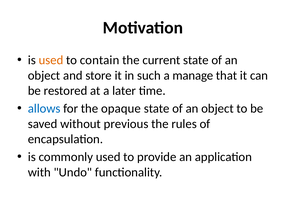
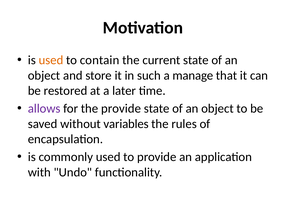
allows colour: blue -> purple
the opaque: opaque -> provide
previous: previous -> variables
